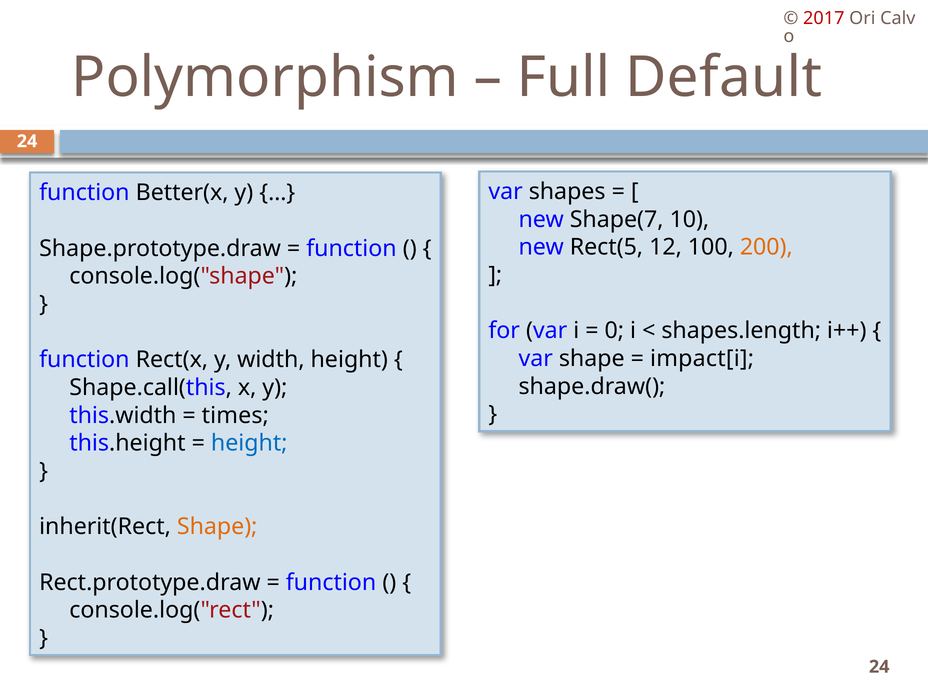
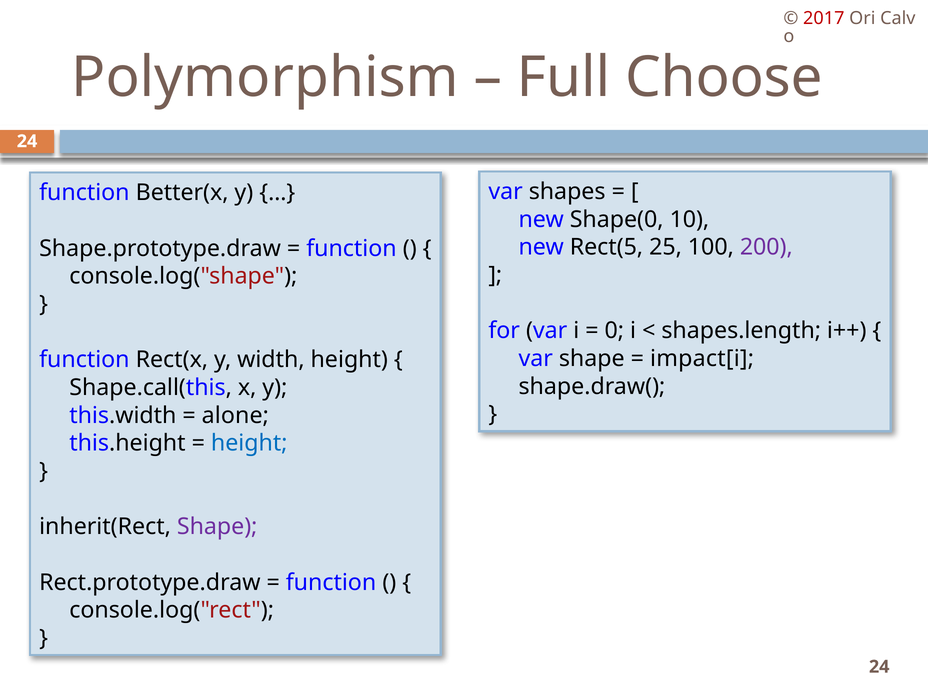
Default: Default -> Choose
Shape(7: Shape(7 -> Shape(0
12: 12 -> 25
200 colour: orange -> purple
times: times -> alone
Shape at (217, 527) colour: orange -> purple
